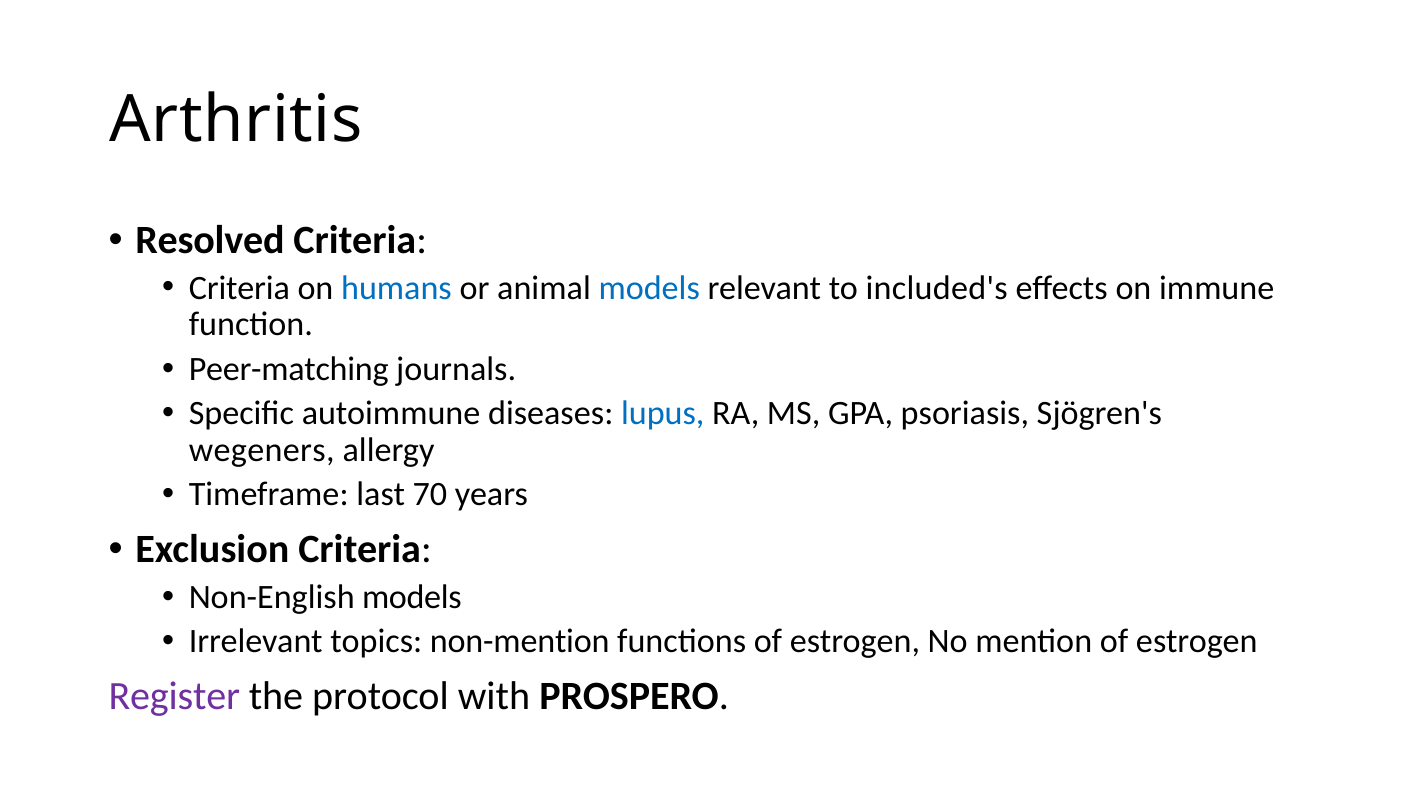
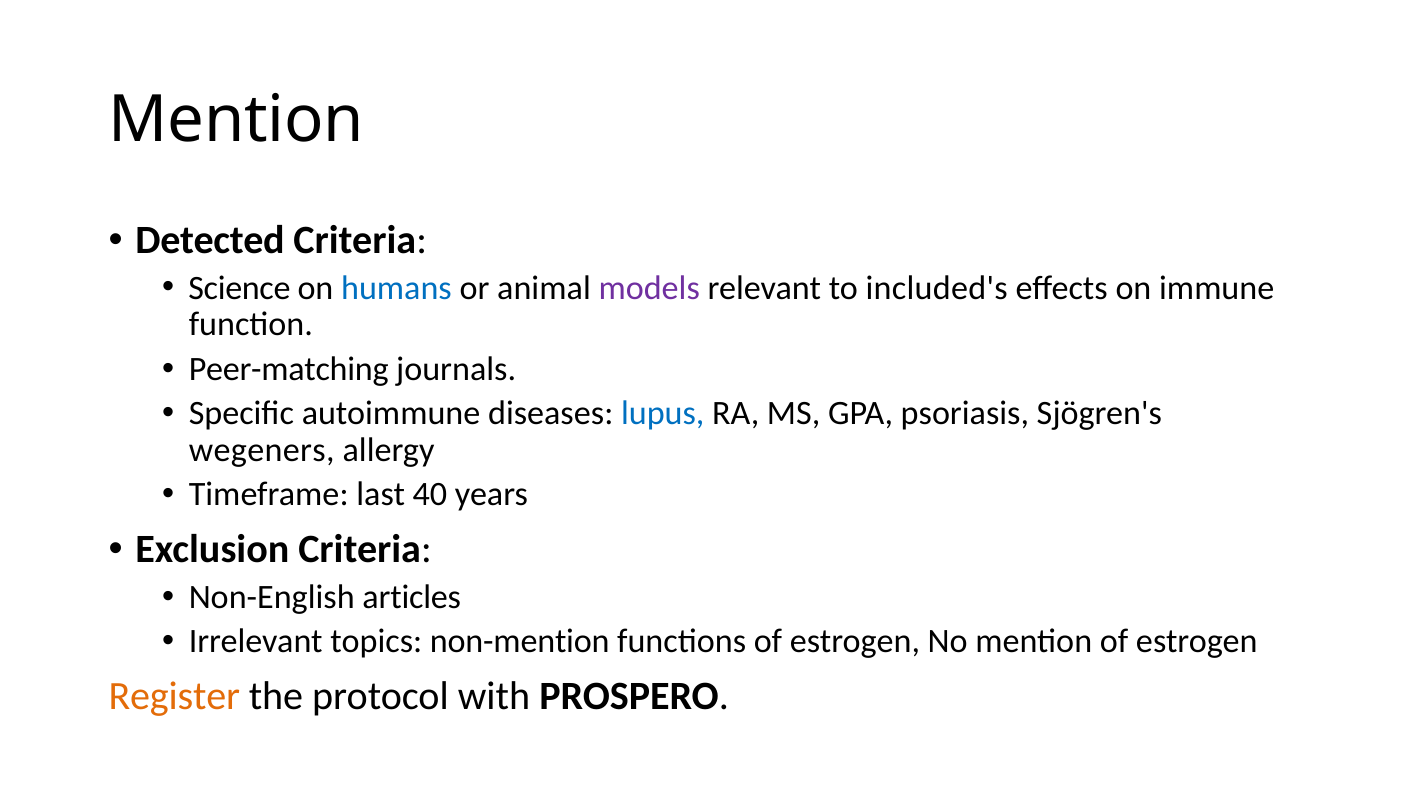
Arthritis at (236, 120): Arthritis -> Mention
Resolved: Resolved -> Detected
Criteria at (239, 288): Criteria -> Science
models at (649, 288) colour: blue -> purple
70: 70 -> 40
Non-English models: models -> articles
Register colour: purple -> orange
